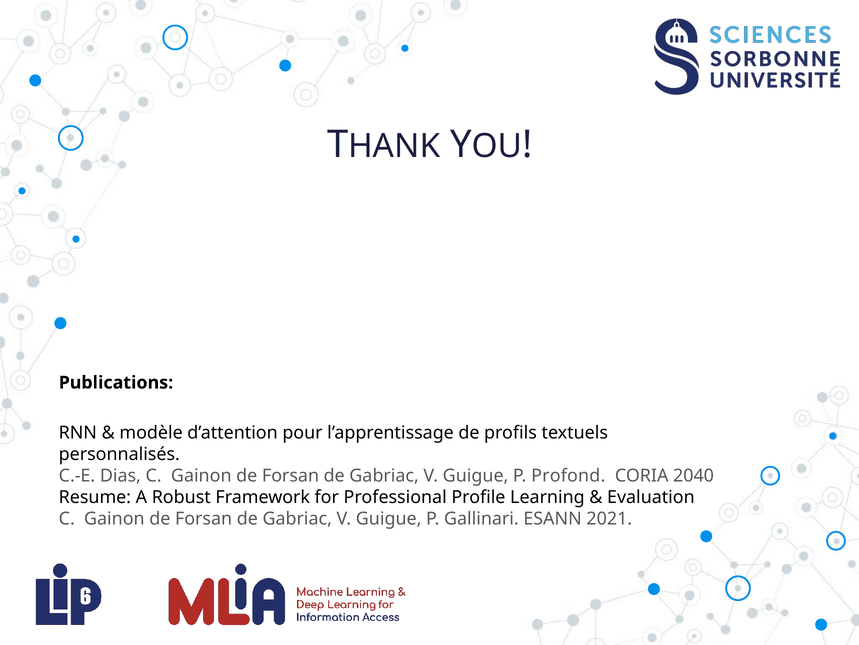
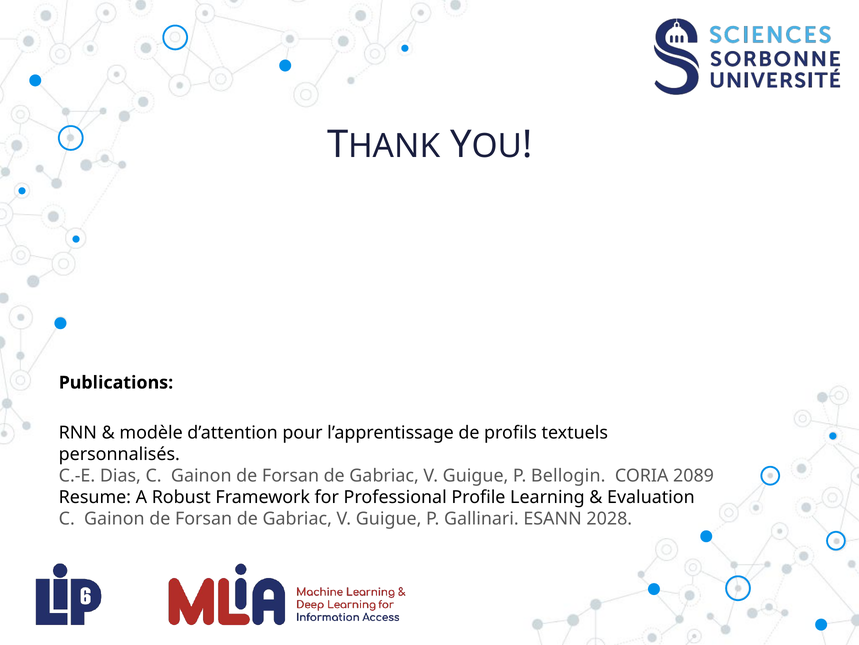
Profond: Profond -> Bellogin
2040: 2040 -> 2089
2021: 2021 -> 2028
